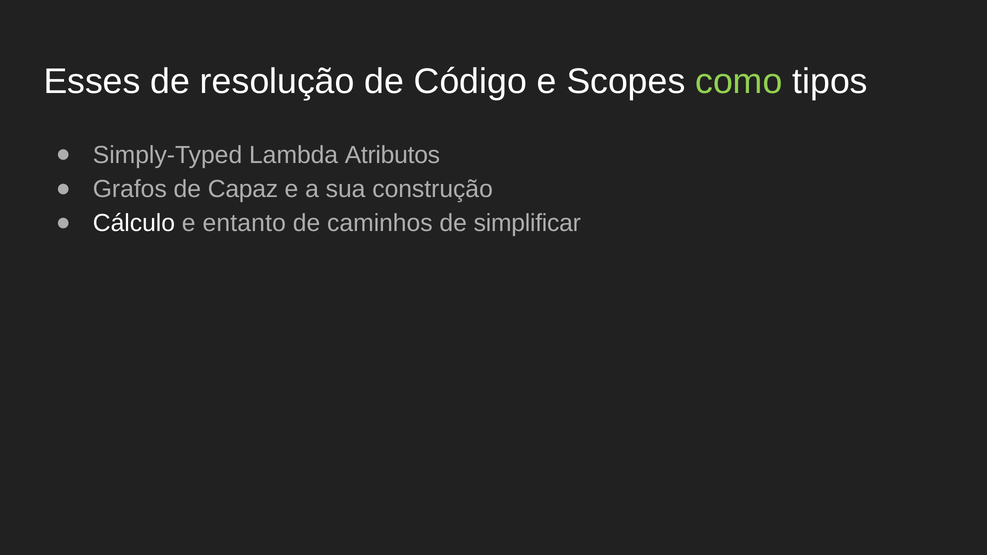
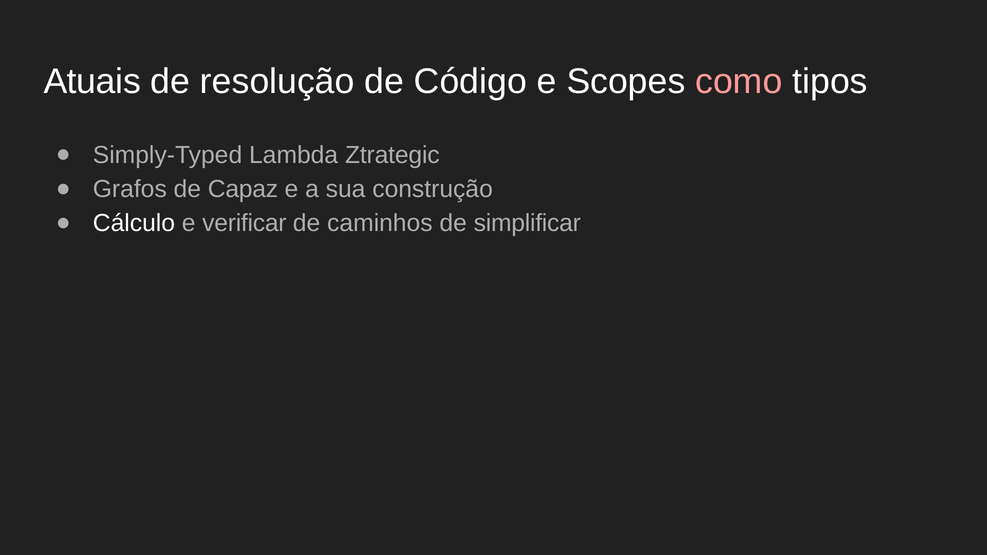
Esses: Esses -> Atuais
como colour: light green -> pink
Atributos: Atributos -> Ztrategic
entanto: entanto -> verificar
